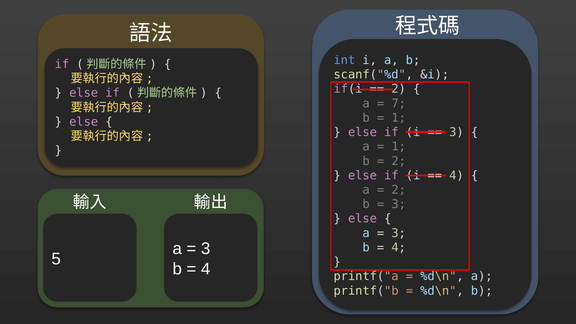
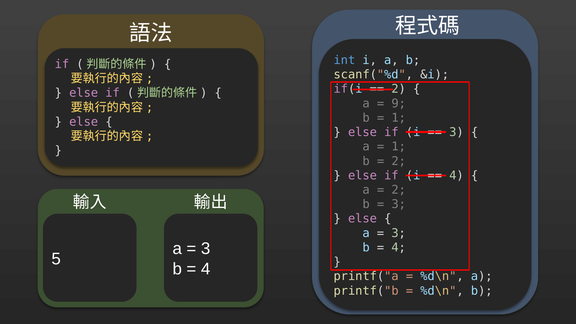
7: 7 -> 9
